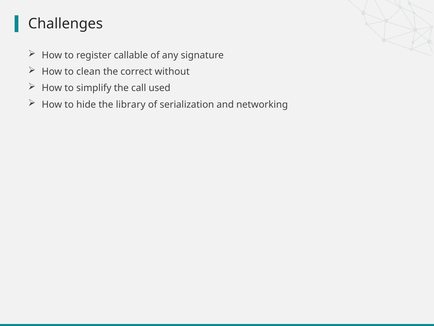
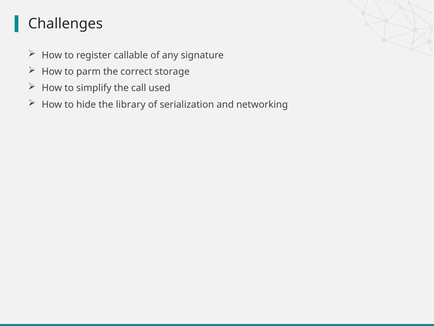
clean: clean -> parm
without: without -> storage
